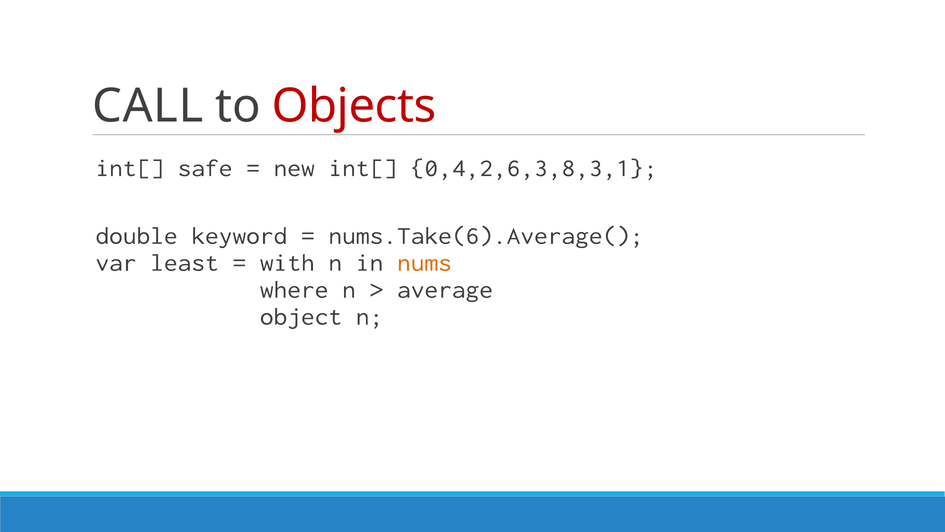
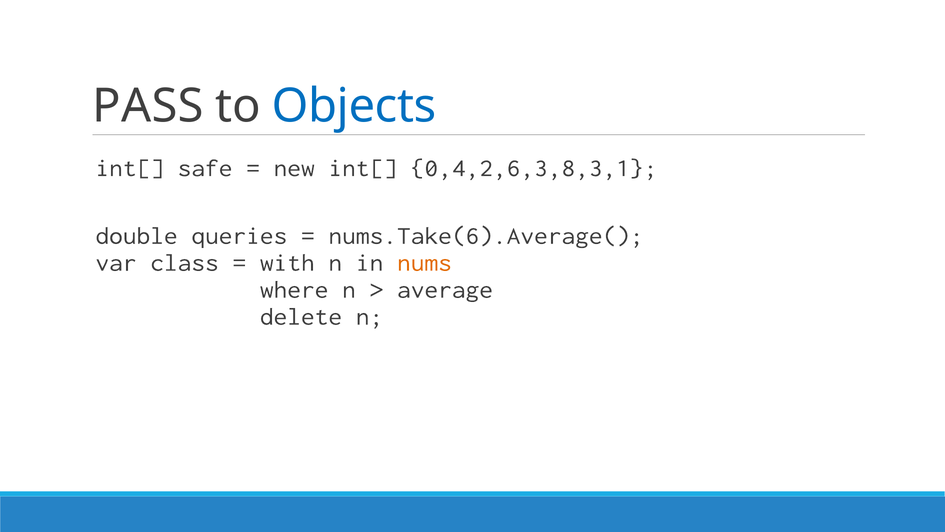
CALL: CALL -> PASS
Objects colour: red -> blue
keyword: keyword -> queries
least: least -> class
object: object -> delete
